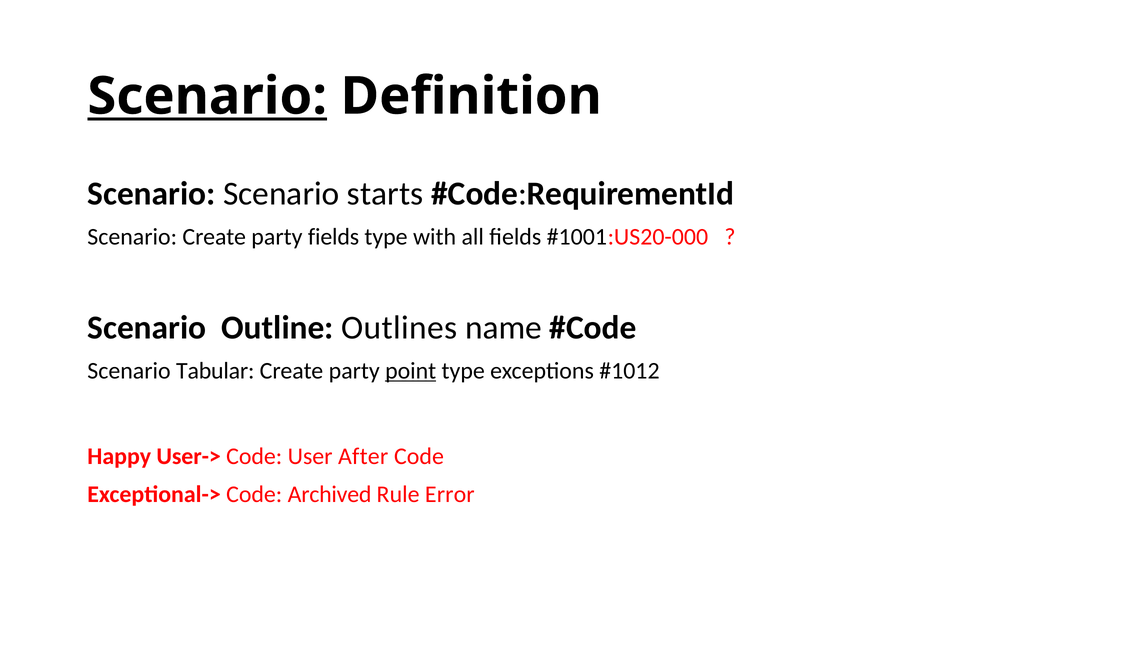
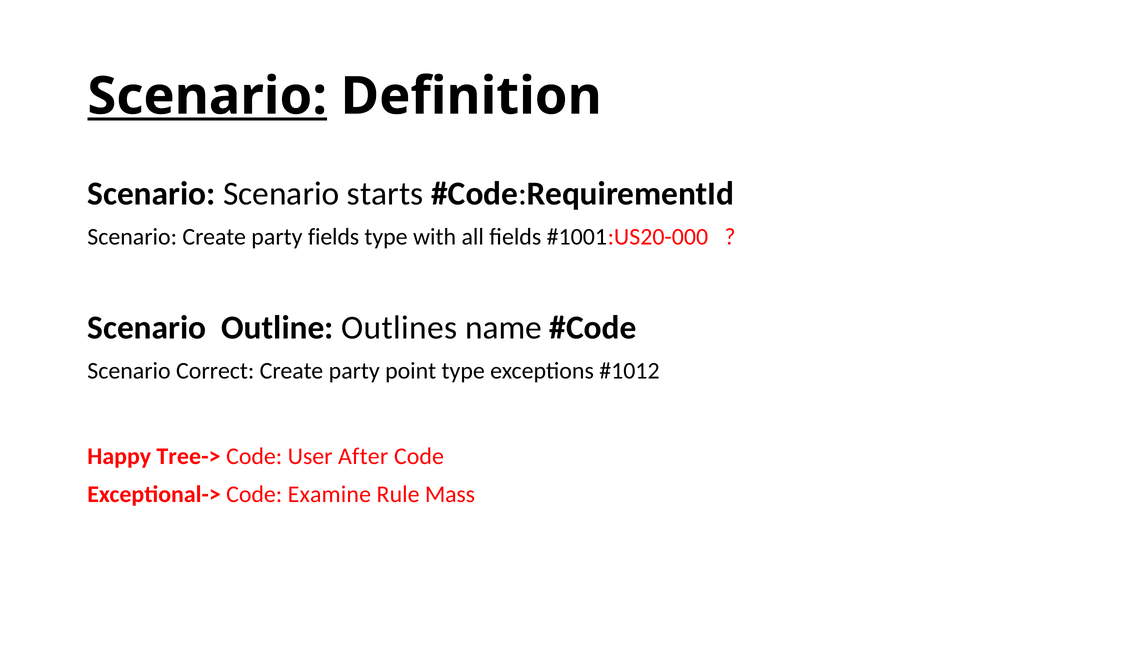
Tabular: Tabular -> Correct
point underline: present -> none
User->: User-> -> Tree->
Archived: Archived -> Examine
Error: Error -> Mass
